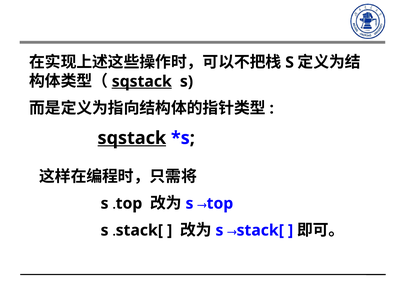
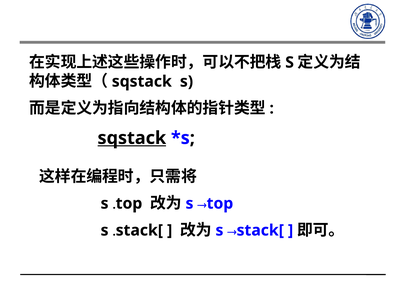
sqstack at (142, 81) underline: present -> none
